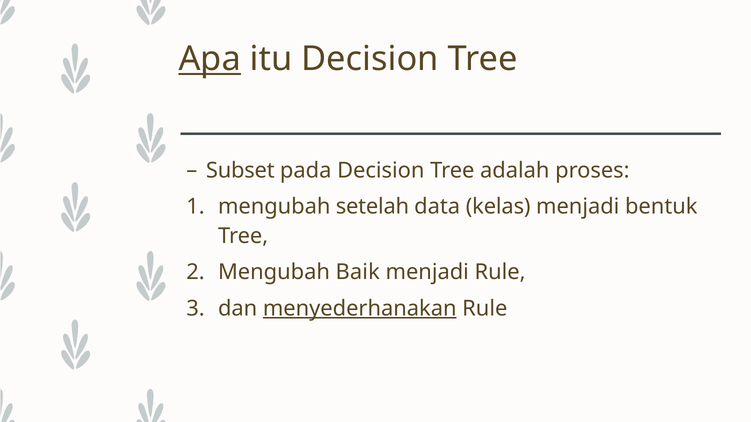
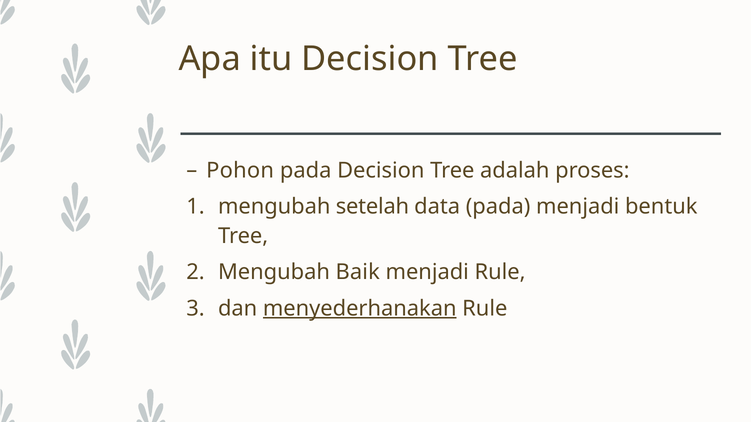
Apa underline: present -> none
Subset: Subset -> Pohon
data kelas: kelas -> pada
